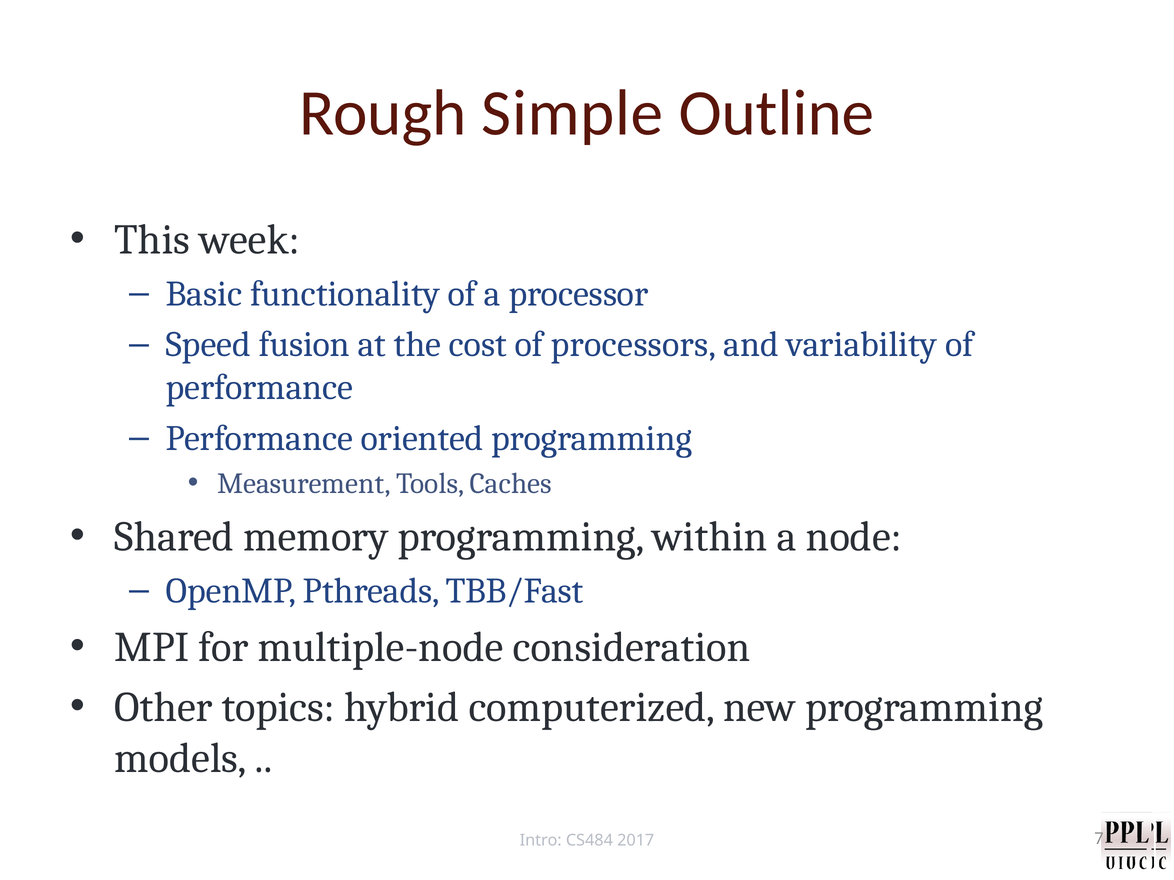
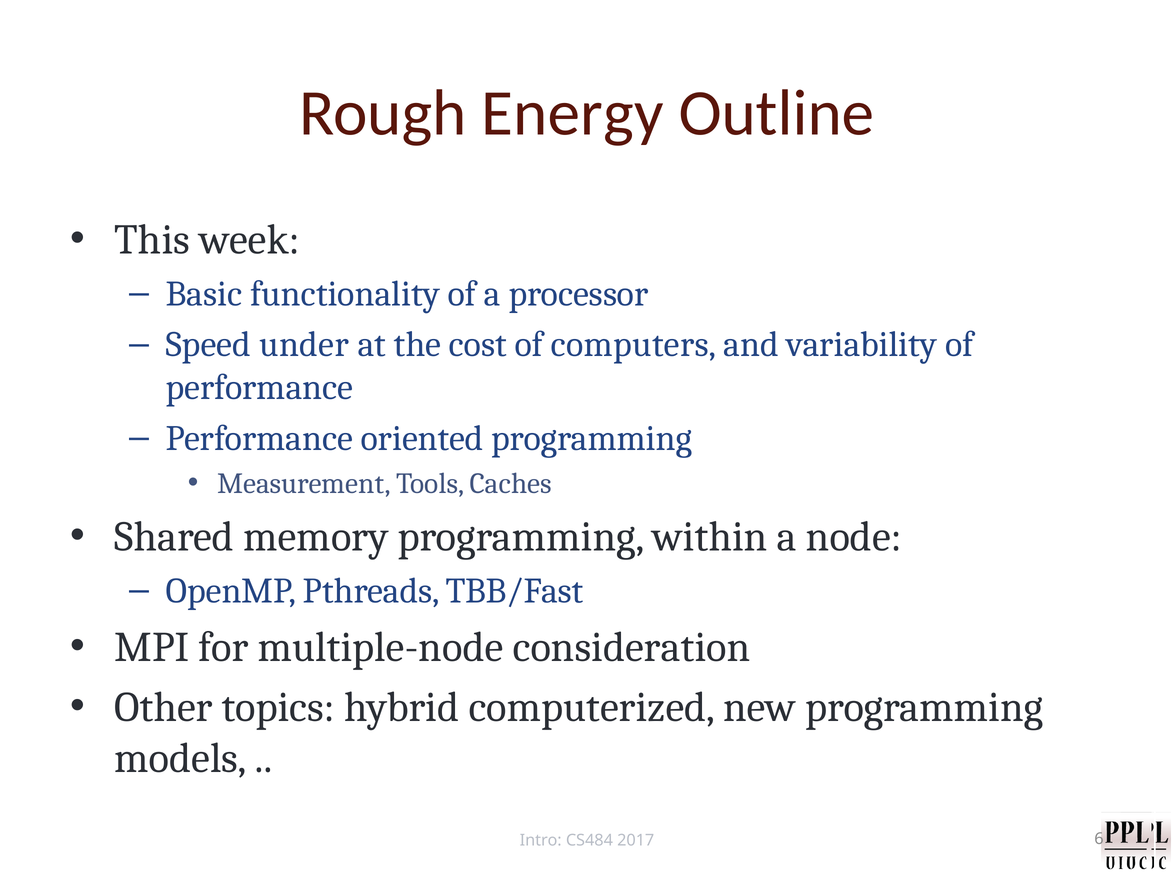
Simple: Simple -> Energy
fusion: fusion -> under
processors: processors -> computers
7: 7 -> 6
